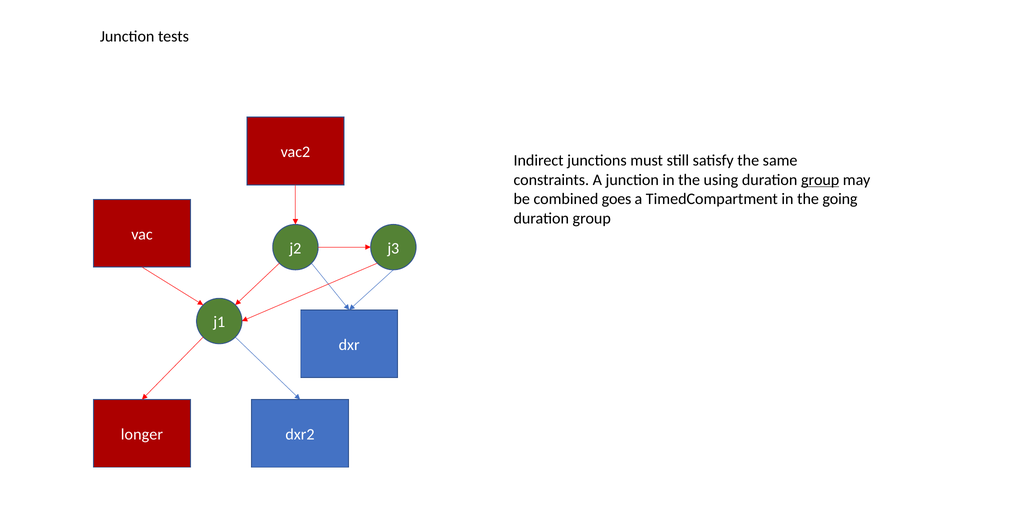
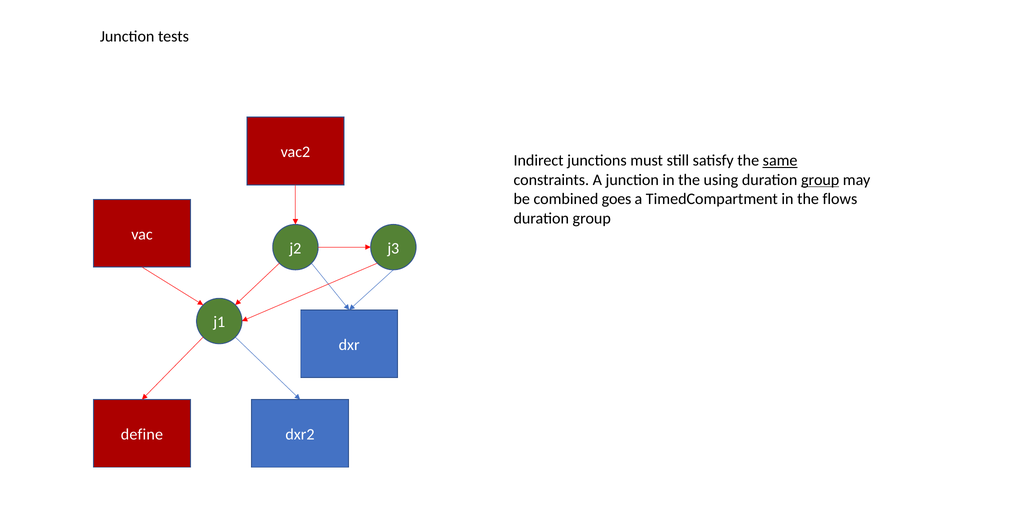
same underline: none -> present
going: going -> flows
longer: longer -> define
